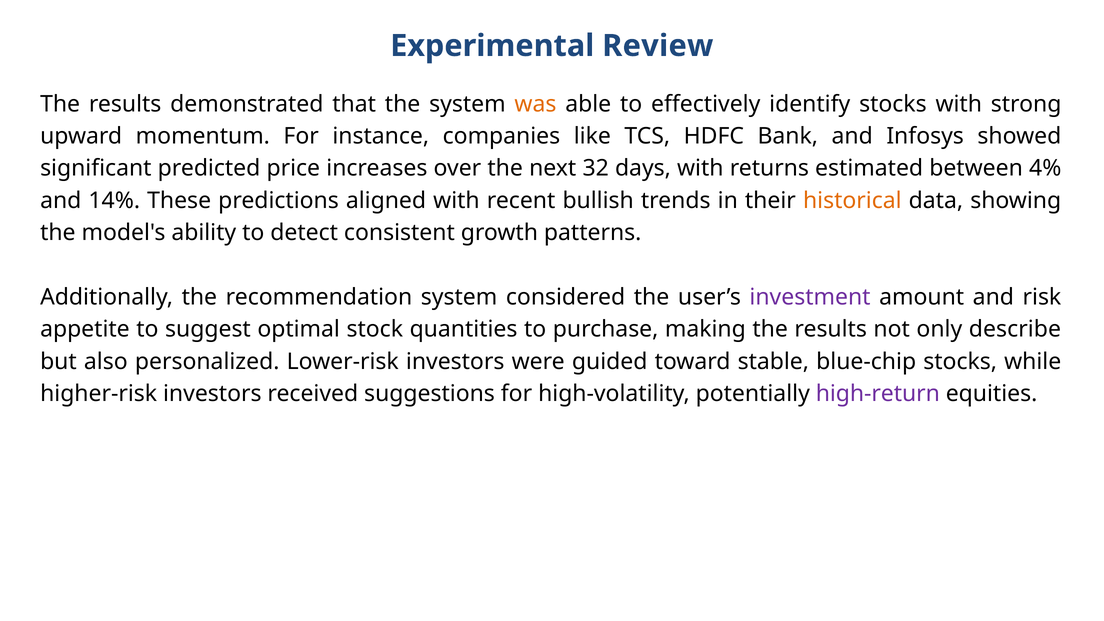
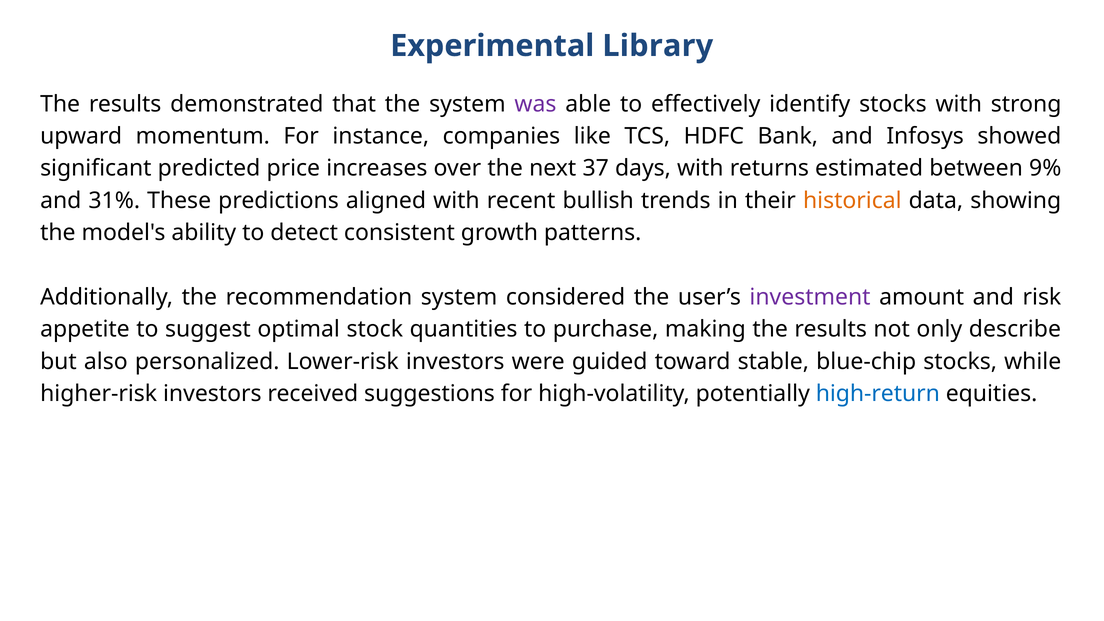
Review: Review -> Library
was colour: orange -> purple
32: 32 -> 37
4%: 4% -> 9%
14%: 14% -> 31%
high-return colour: purple -> blue
